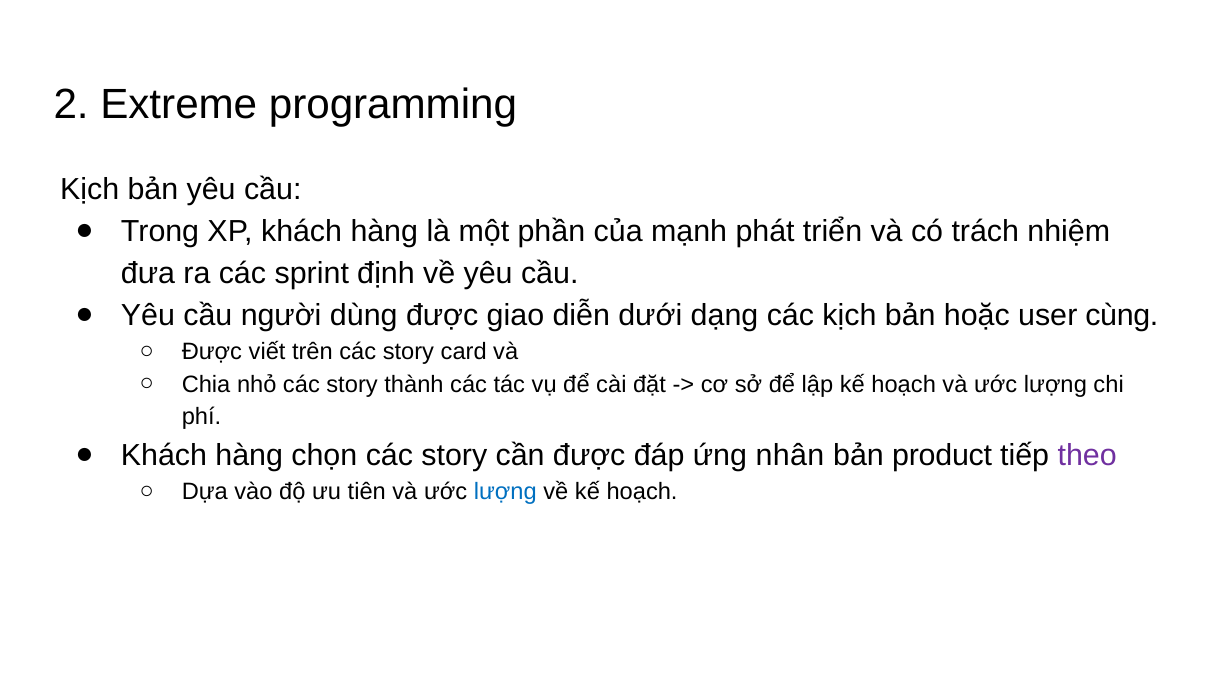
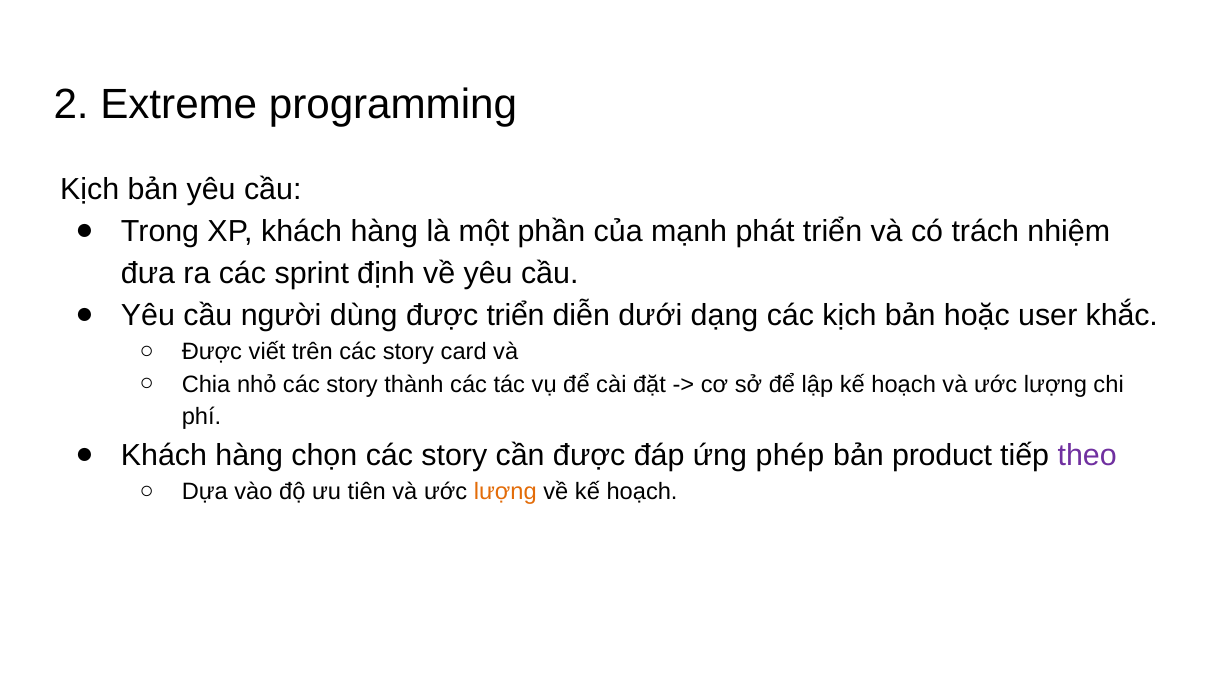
được giao: giao -> triển
cùng: cùng -> khắc
nhân: nhân -> phép
lượng at (505, 492) colour: blue -> orange
